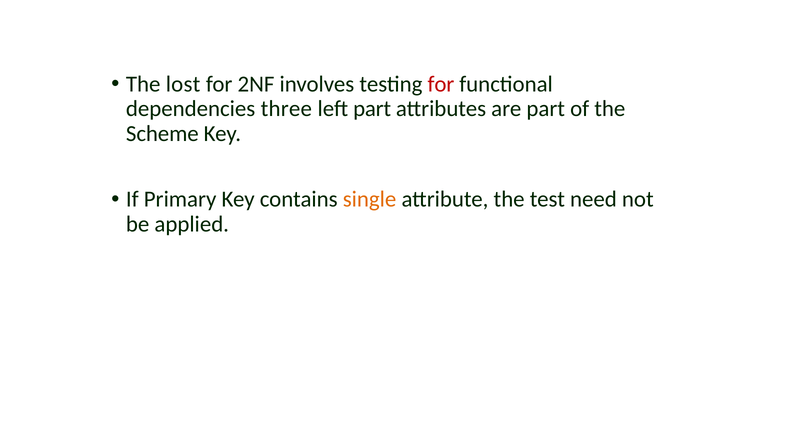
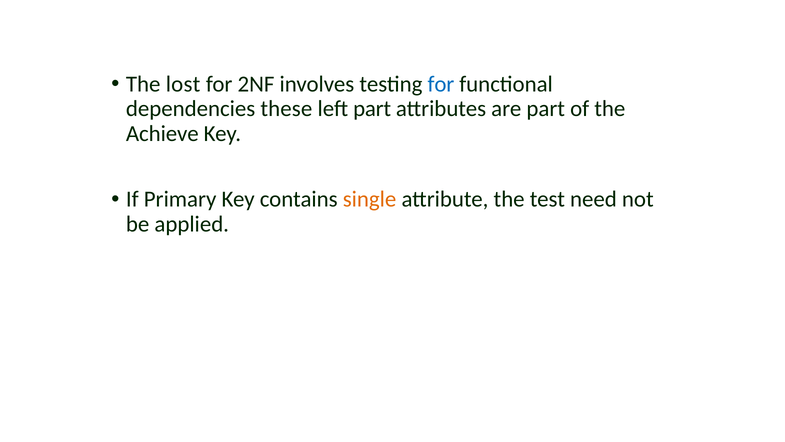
for at (441, 84) colour: red -> blue
three: three -> these
Scheme: Scheme -> Achieve
